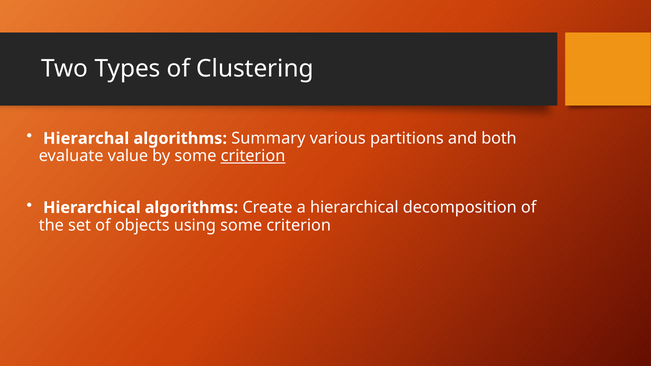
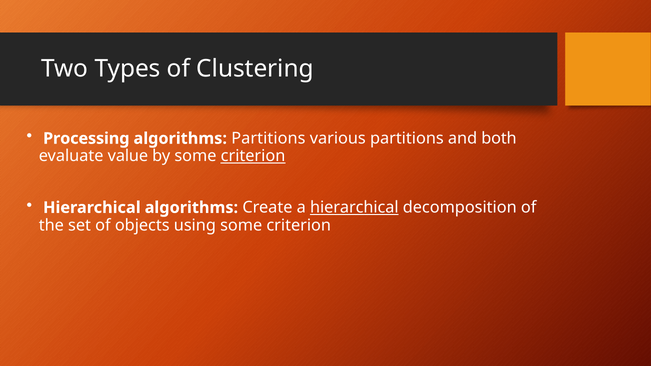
Hierarchal: Hierarchal -> Processing
algorithms Summary: Summary -> Partitions
hierarchical at (354, 208) underline: none -> present
